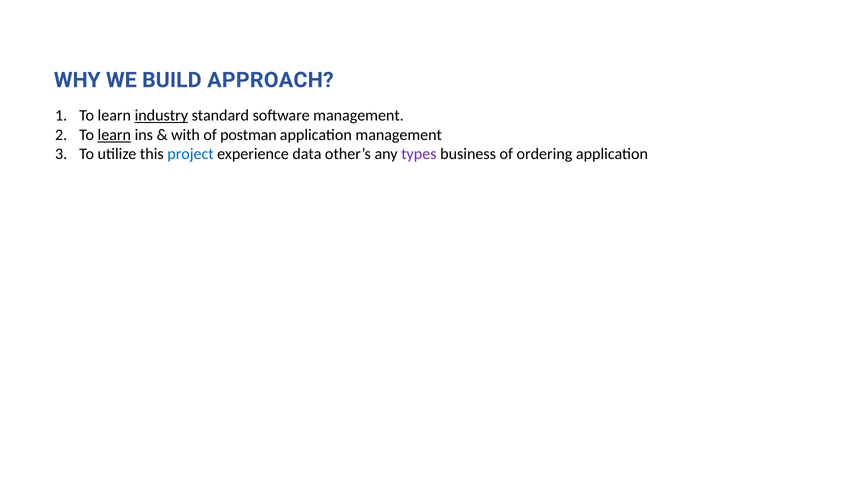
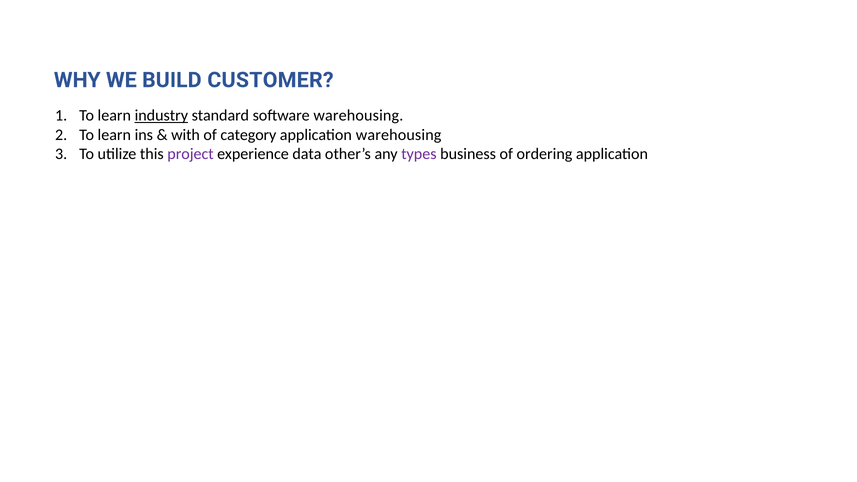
APPROACH: APPROACH -> CUSTOMER
software management: management -> warehousing
learn at (114, 135) underline: present -> none
postman: postman -> category
application management: management -> warehousing
project colour: blue -> purple
